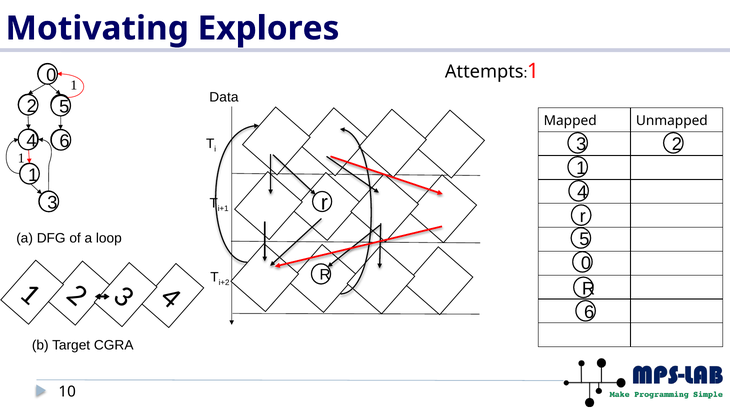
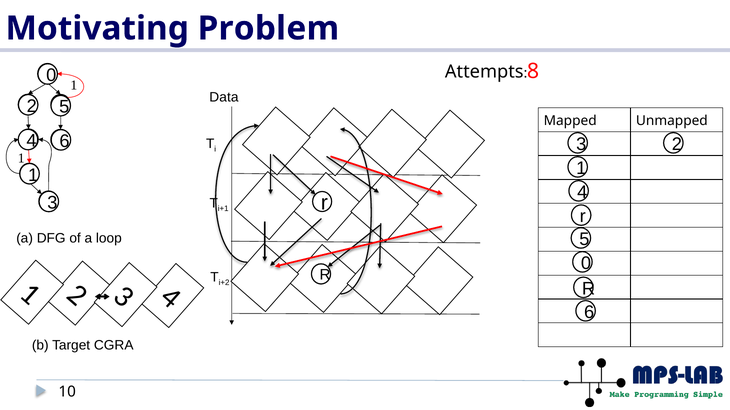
Explores: Explores -> Problem
1 at (533, 71): 1 -> 8
